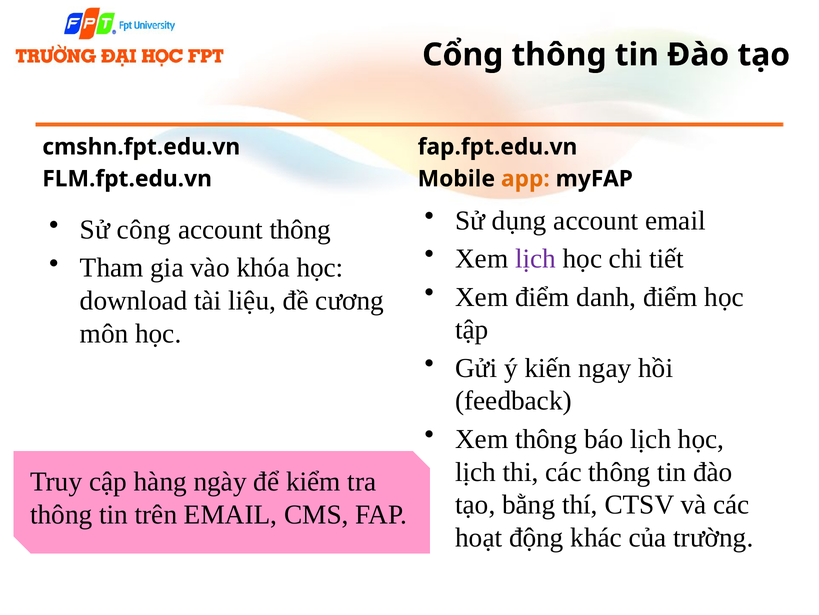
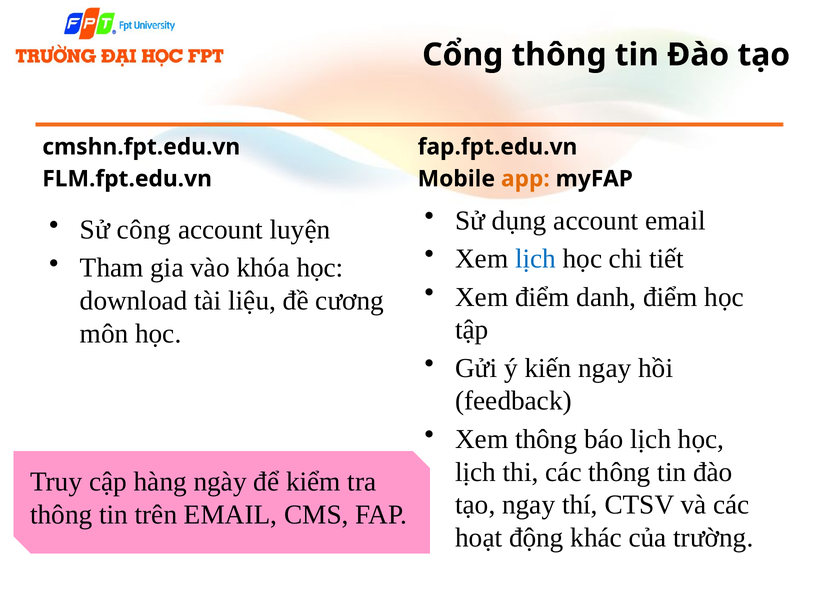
account thông: thông -> luyện
lịch at (535, 259) colour: purple -> blue
tạo bằng: bằng -> ngay
